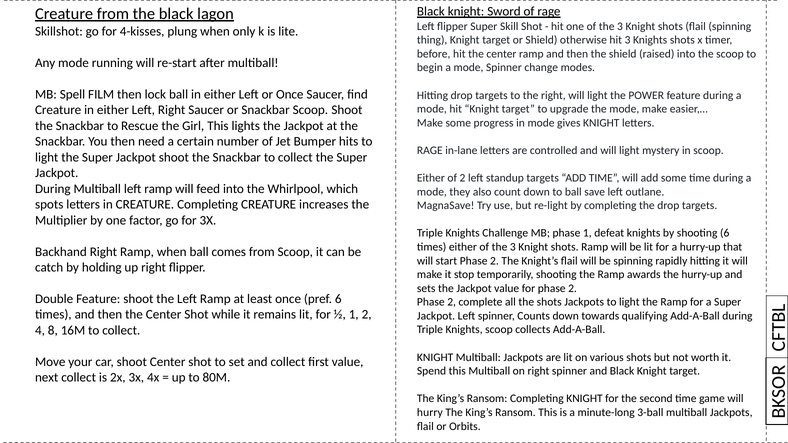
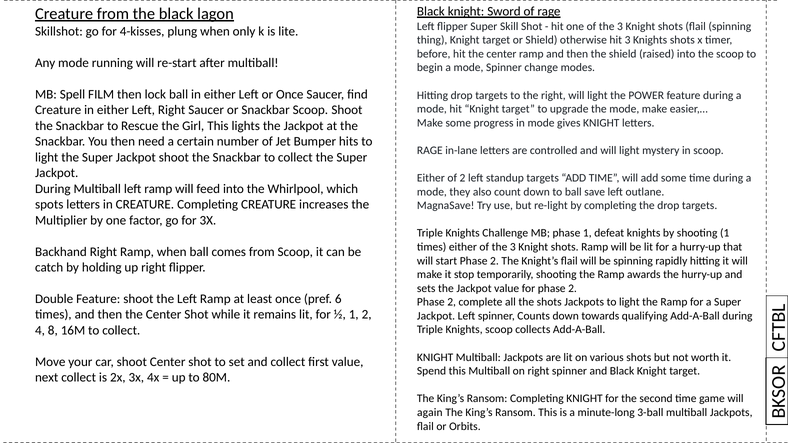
shooting 6: 6 -> 1
hurry: hurry -> again
